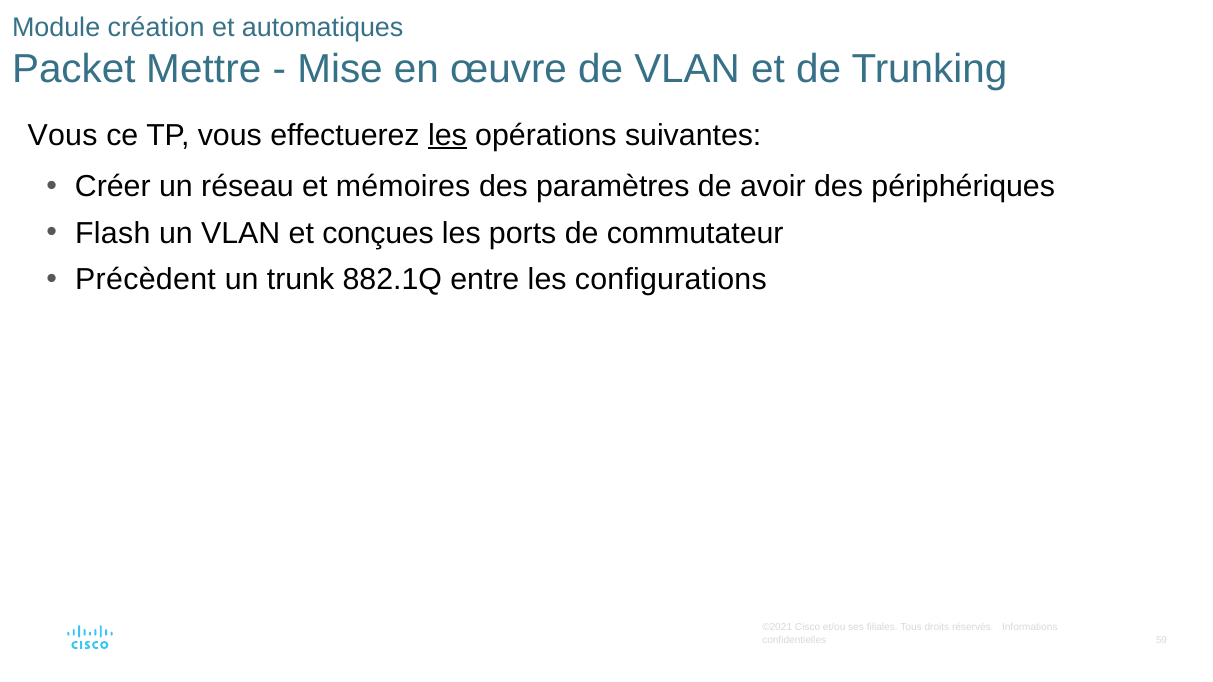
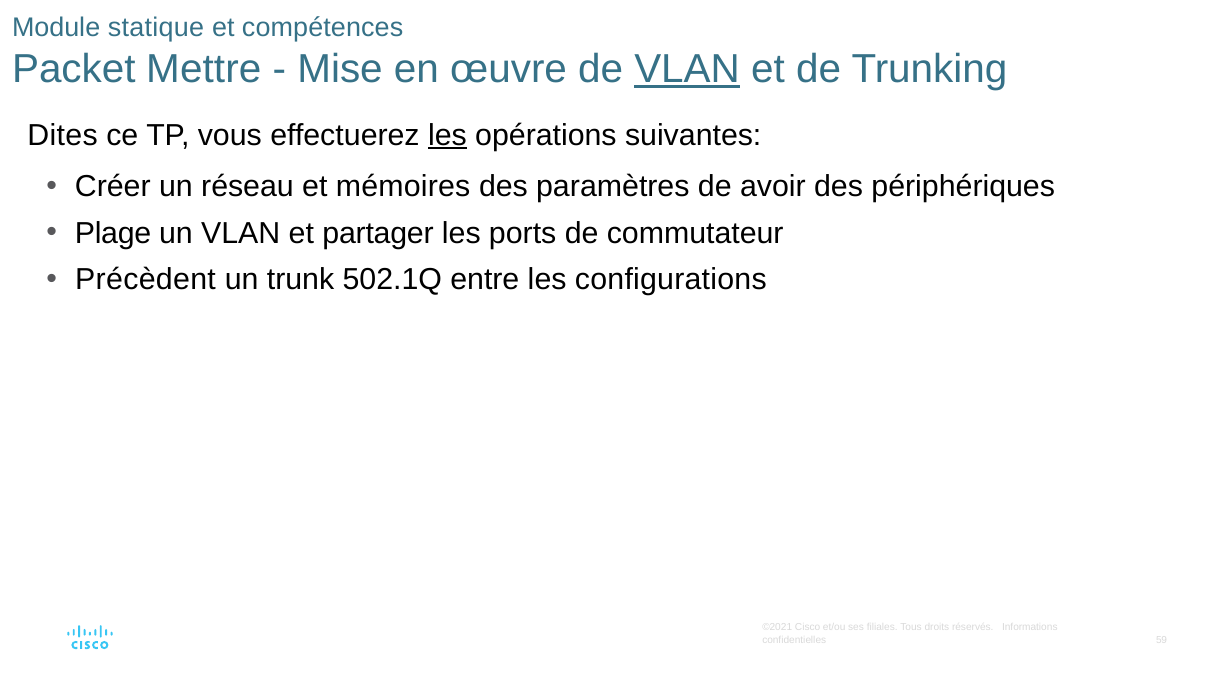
création: création -> statique
automatiques: automatiques -> compétences
VLAN at (687, 69) underline: none -> present
Vous at (63, 135): Vous -> Dites
Flash: Flash -> Plage
conçues: conçues -> partager
882.1Q: 882.1Q -> 502.1Q
